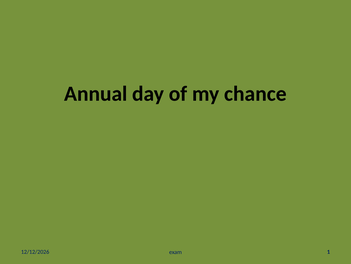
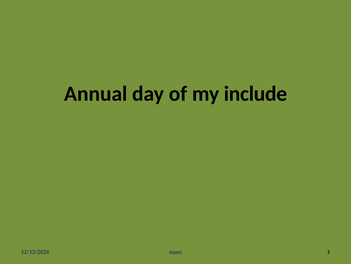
chance: chance -> include
